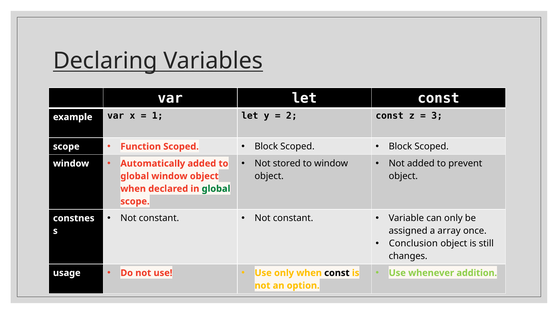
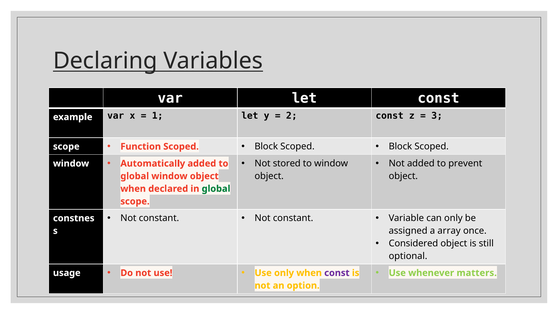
Conclusion: Conclusion -> Considered
changes: changes -> optional
addition: addition -> matters
const at (337, 273) colour: black -> purple
